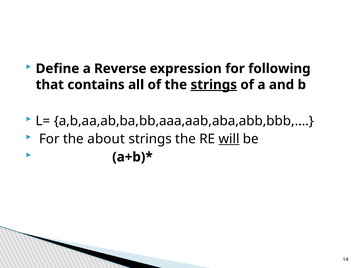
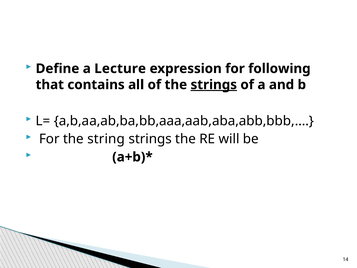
Reverse: Reverse -> Lecture
about: about -> string
will underline: present -> none
